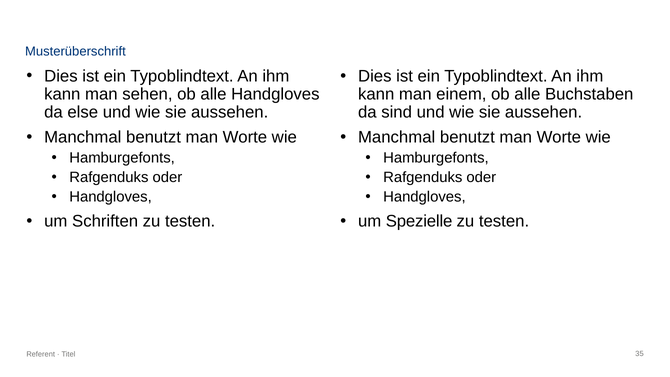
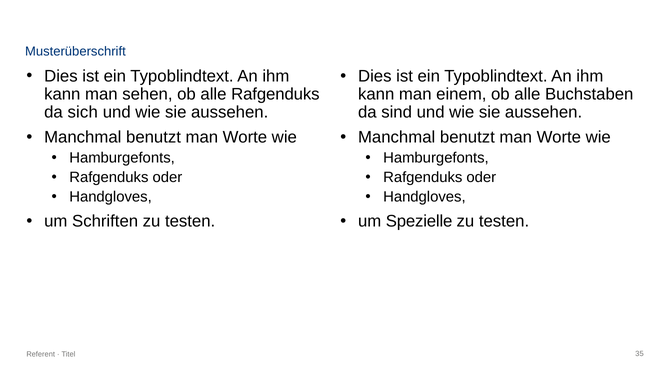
alle Handgloves: Handgloves -> Rafgenduks
else: else -> sich
